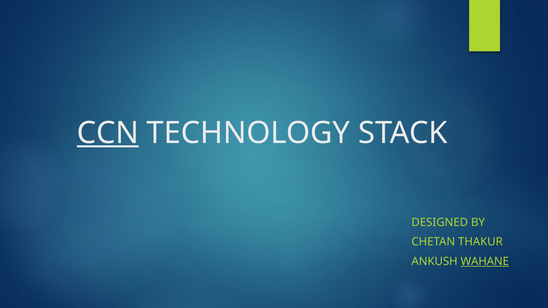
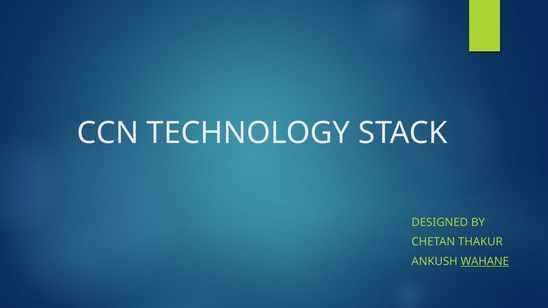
CCN underline: present -> none
